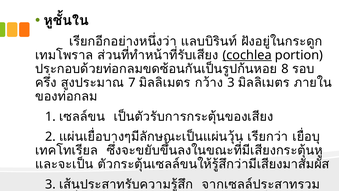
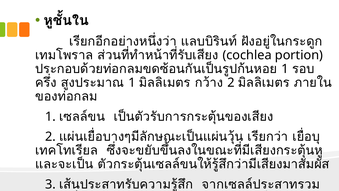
cochlea underline: present -> none
8 at (285, 69): 8 -> 1
7 at (132, 83): 7 -> 1
3 at (231, 83): 3 -> 2
